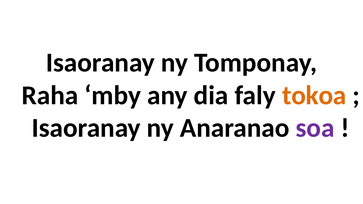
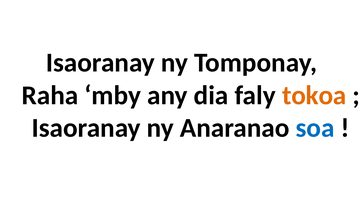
soa colour: purple -> blue
